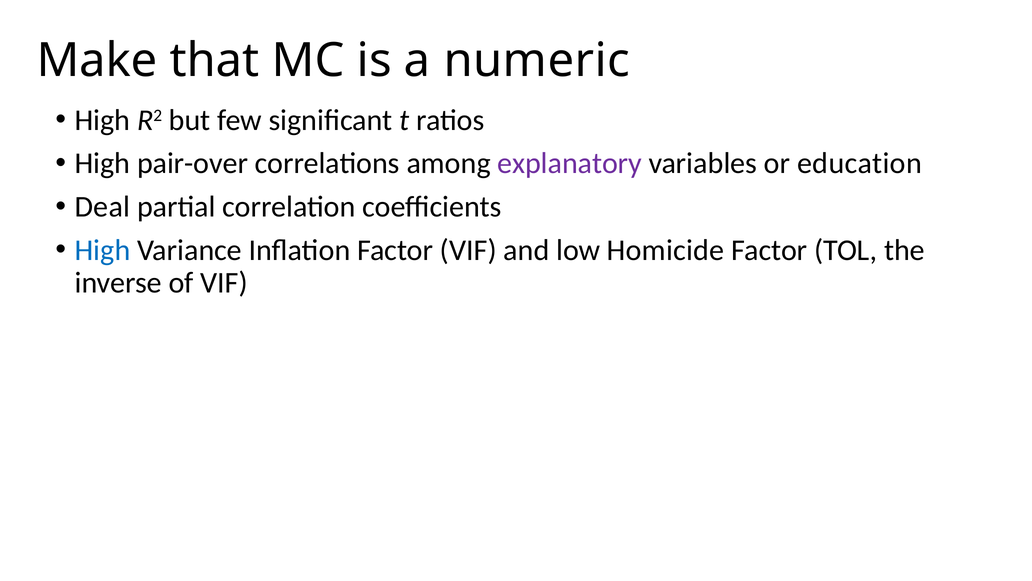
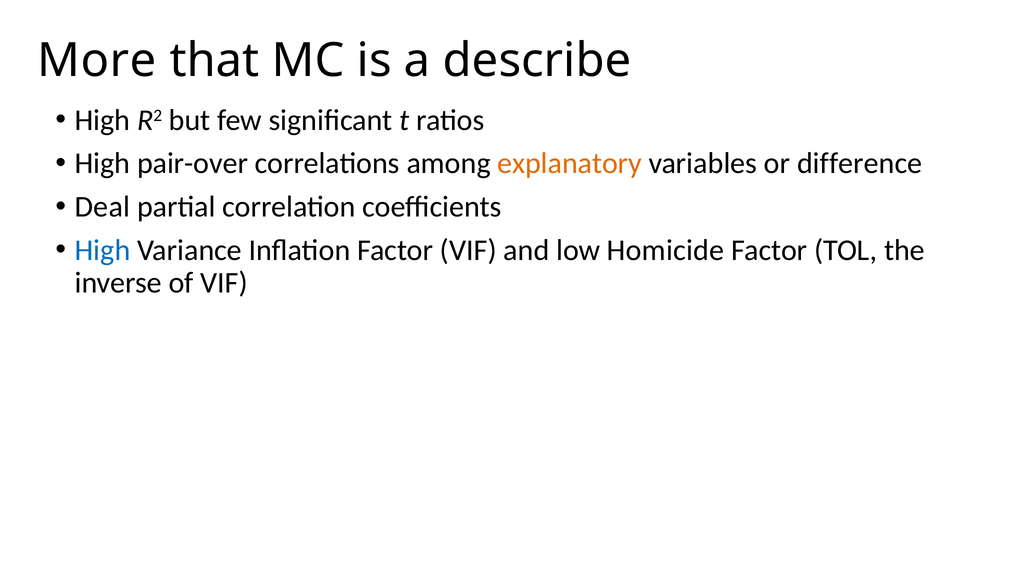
Make: Make -> More
numeric: numeric -> describe
explanatory colour: purple -> orange
education: education -> difference
